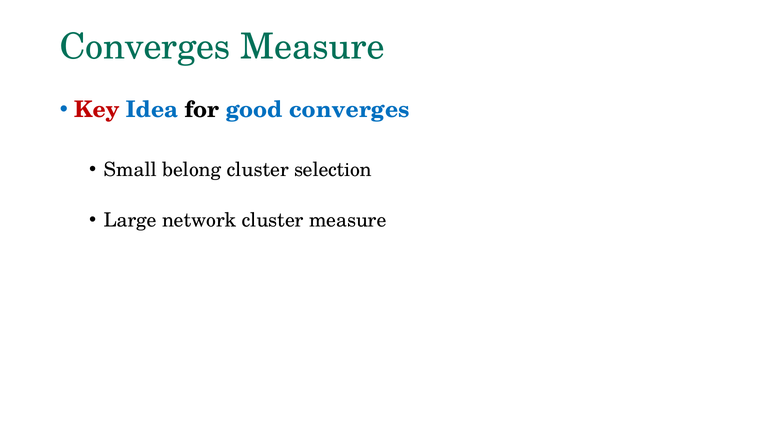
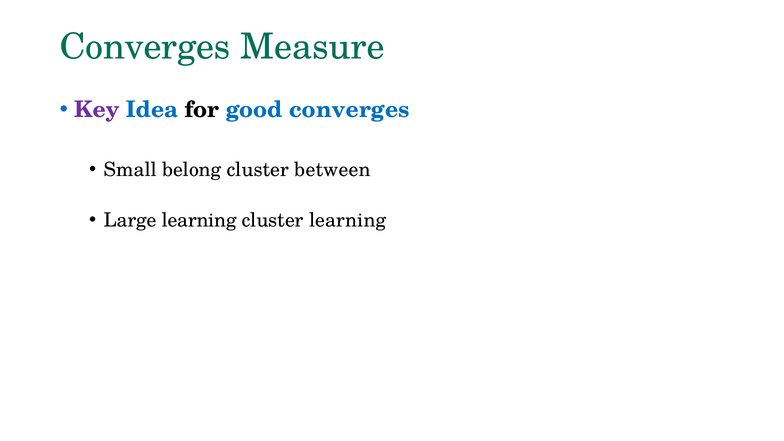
Key colour: red -> purple
selection: selection -> between
Large network: network -> learning
cluster measure: measure -> learning
